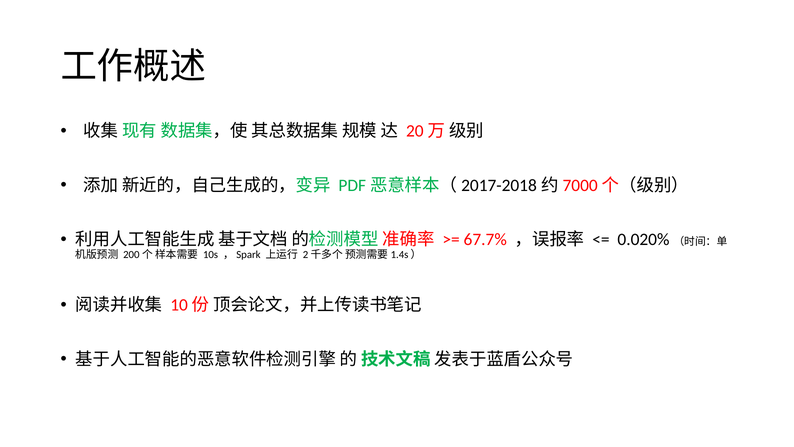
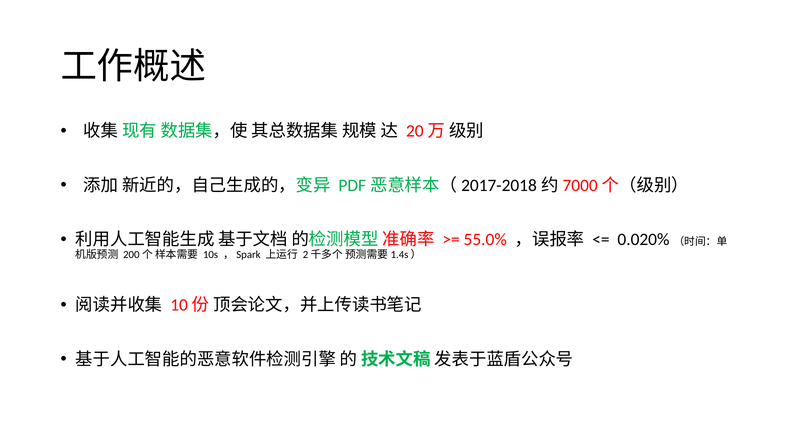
67.7%: 67.7% -> 55.0%
